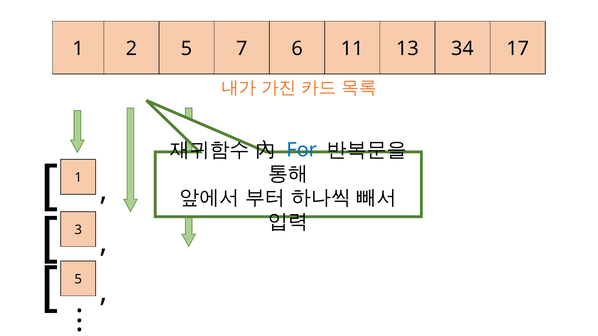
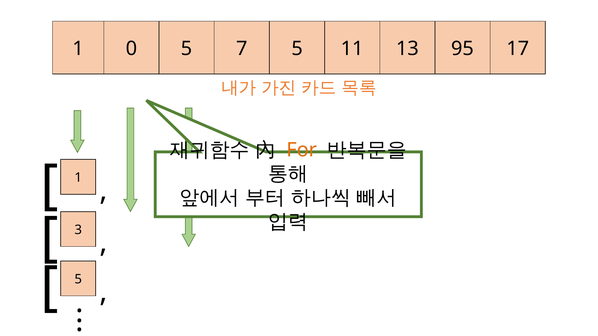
2: 2 -> 0
7 6: 6 -> 5
34: 34 -> 95
For colour: blue -> orange
